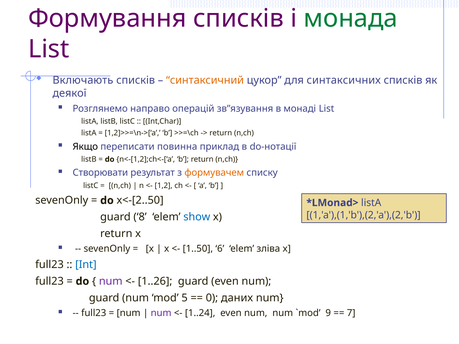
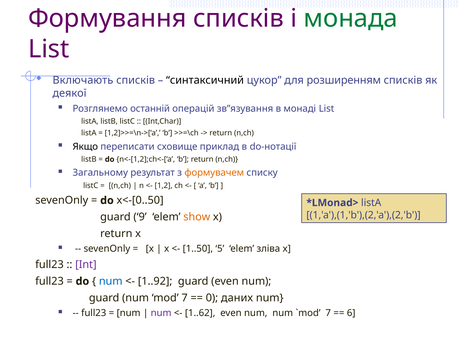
синтаксичний colour: orange -> black
синтаксичних: синтаксичних -> розширенням
направо: направо -> останній
повинна: повинна -> сховище
Створювати: Створювати -> Загальному
x<-[2..50: x<-[2..50 -> x<-[0..50
8: 8 -> 9
show colour: blue -> orange
6: 6 -> 5
Int colour: blue -> purple
num at (111, 281) colour: purple -> blue
1..26: 1..26 -> 1..92
mod 5: 5 -> 7
1..24: 1..24 -> 1..62
9 at (328, 313): 9 -> 7
7: 7 -> 6
